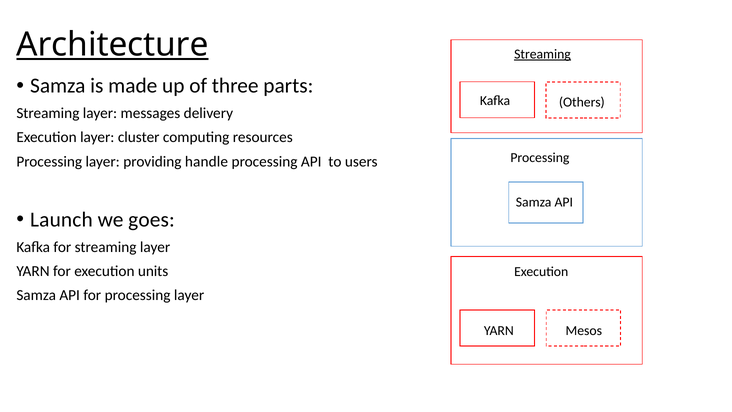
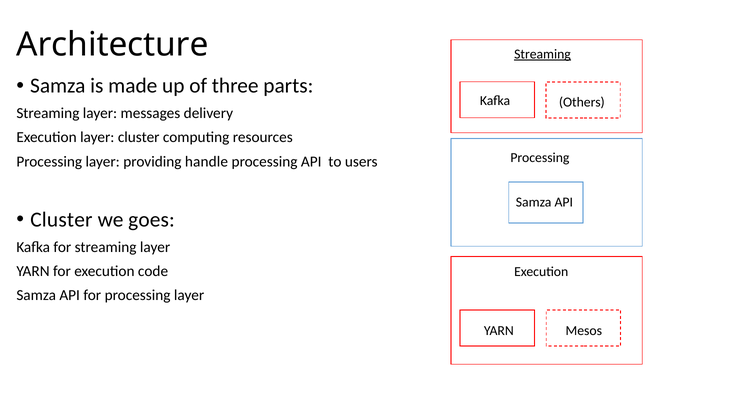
Architecture underline: present -> none
Launch at (61, 220): Launch -> Cluster
units: units -> code
